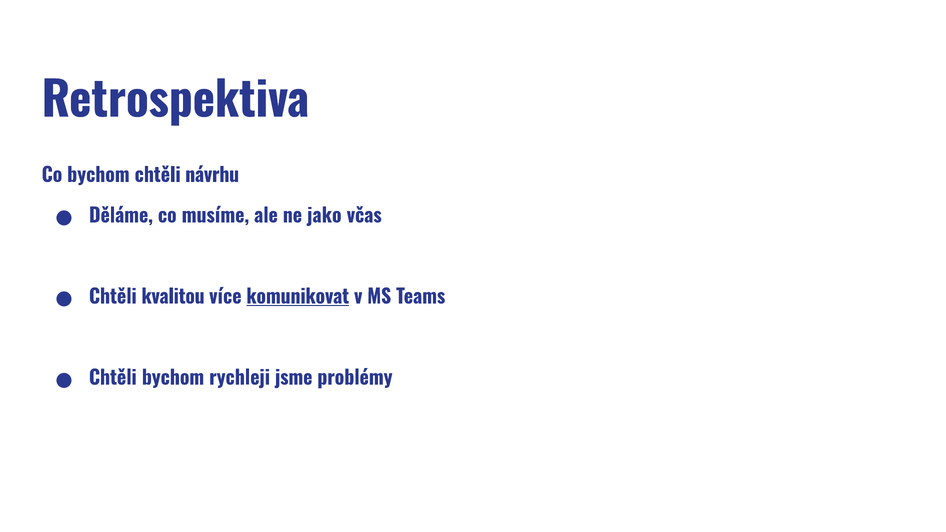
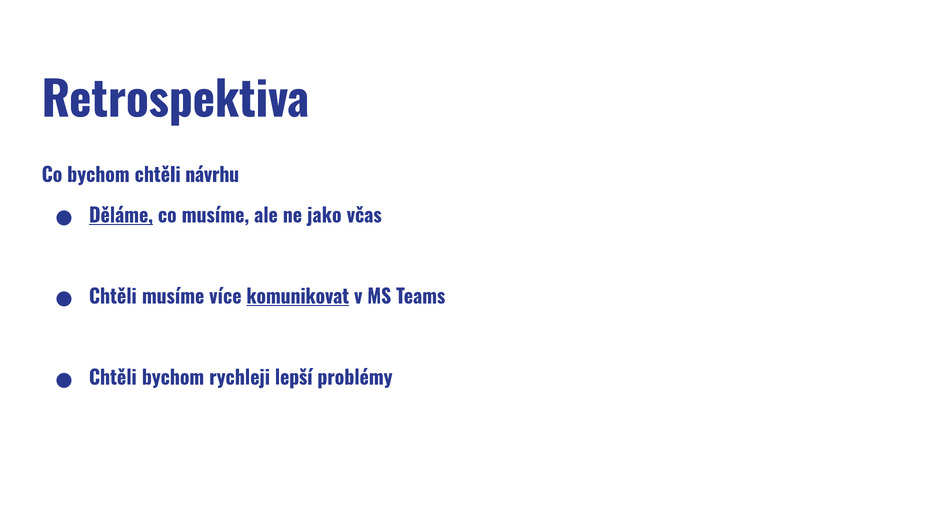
Děláme underline: none -> present
Chtěli kvalitou: kvalitou -> musíme
jsme: jsme -> lepší
